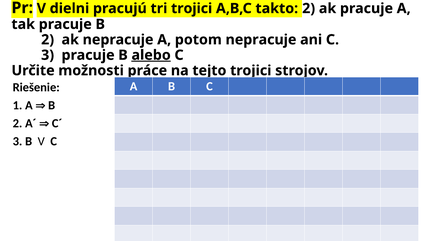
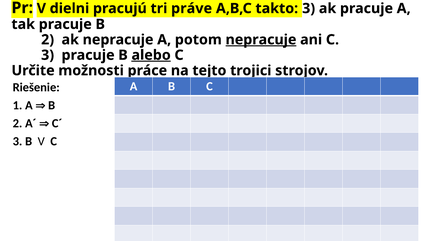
tri trojici: trojici -> práve
takto 2: 2 -> 3
nepracuje at (261, 40) underline: none -> present
